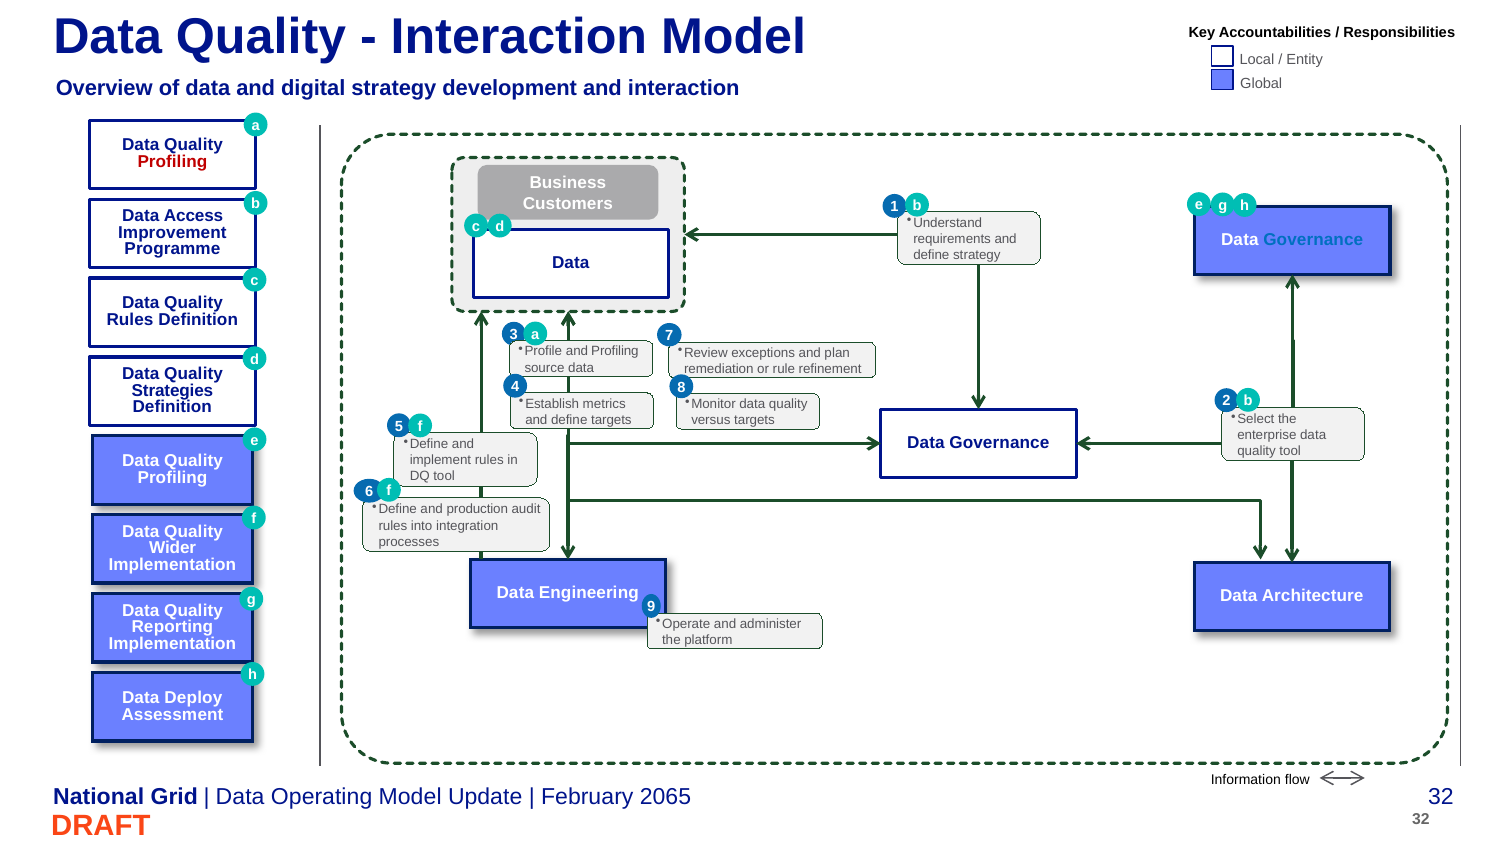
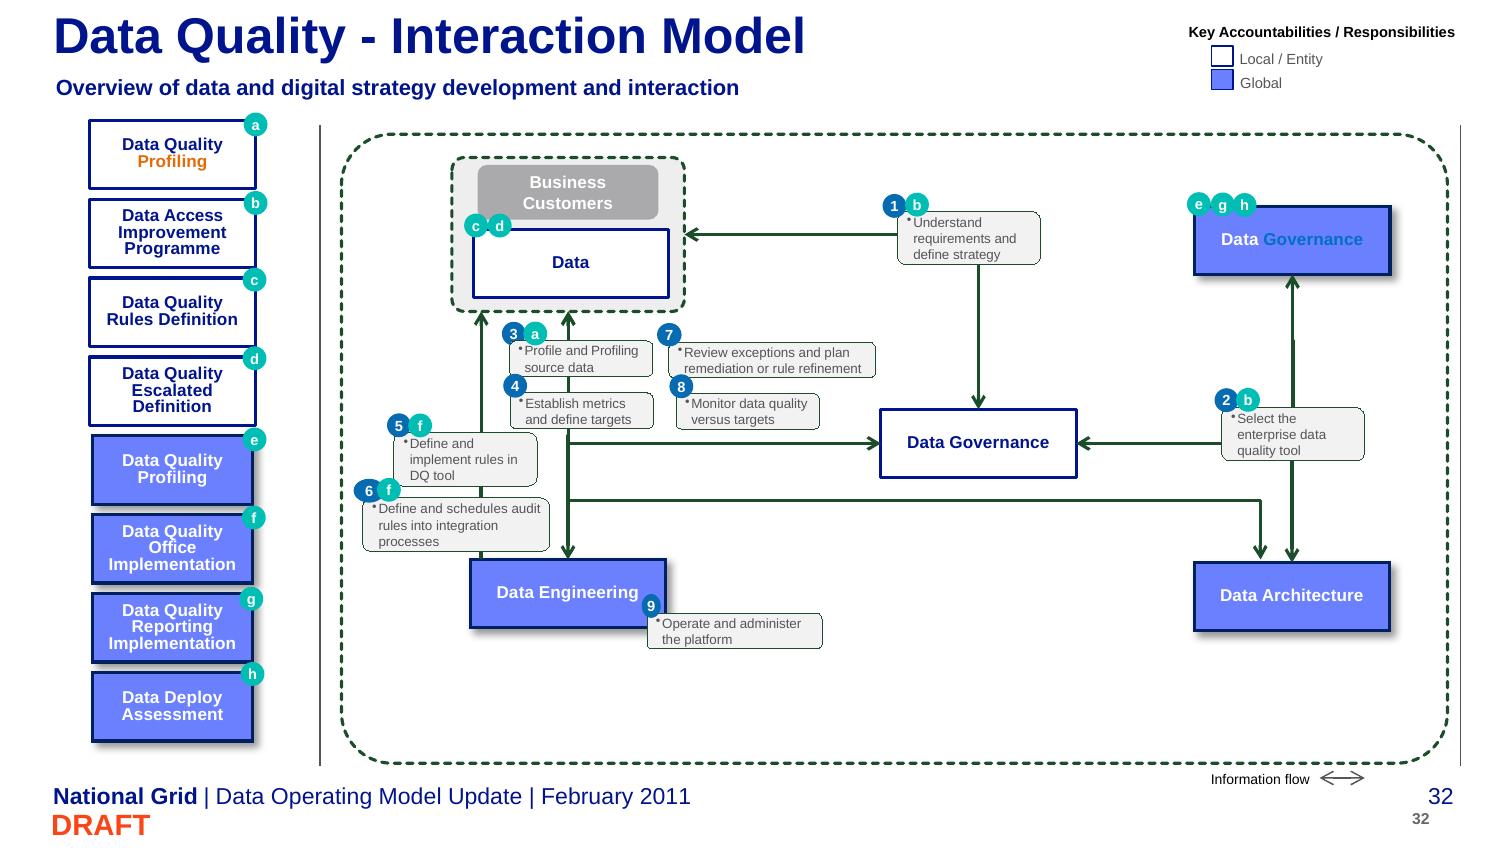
Profiling at (172, 162) colour: red -> orange
Strategies: Strategies -> Escalated
production: production -> schedules
Wider: Wider -> Office
2065: 2065 -> 2011
